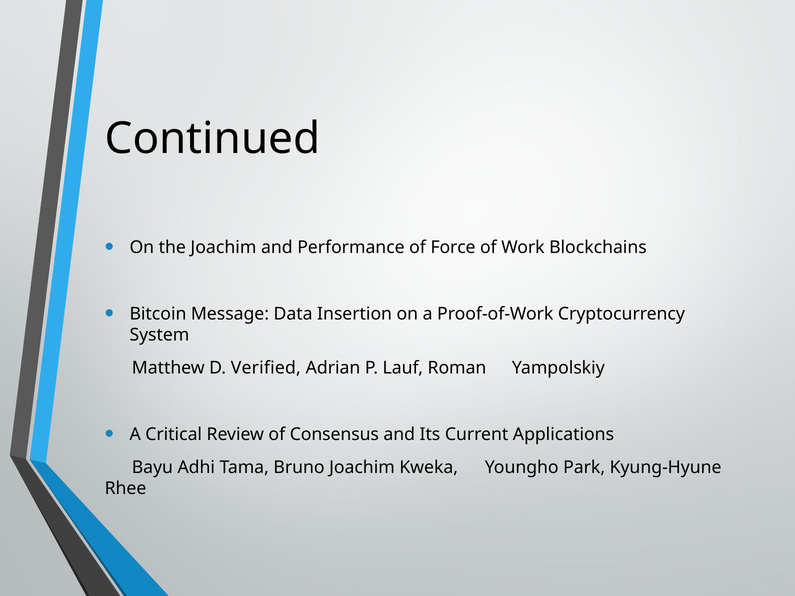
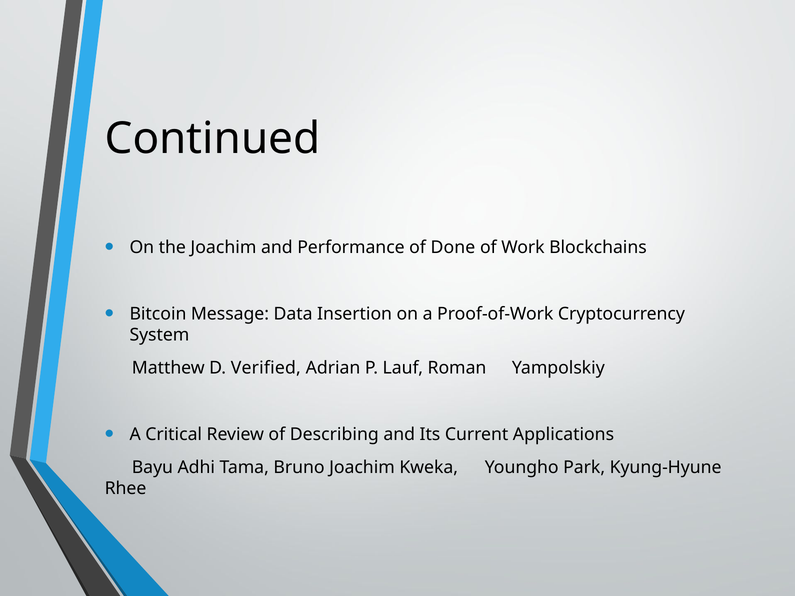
Force: Force -> Done
Consensus: Consensus -> Describing
